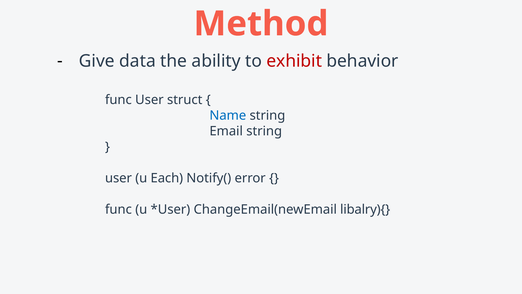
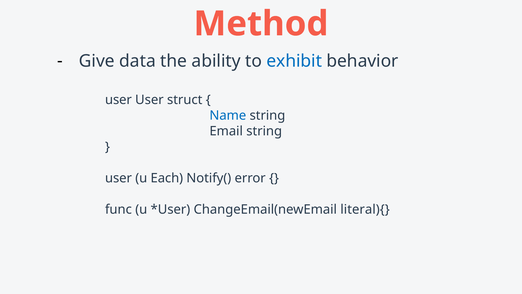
exhibit colour: red -> blue
func at (118, 100): func -> user
libalry){: libalry){ -> literal){
